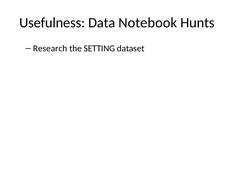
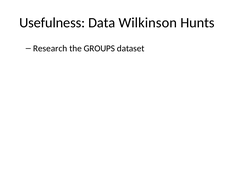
Notebook: Notebook -> Wilkinson
SETTING: SETTING -> GROUPS
